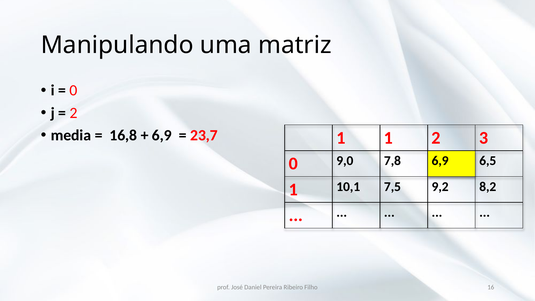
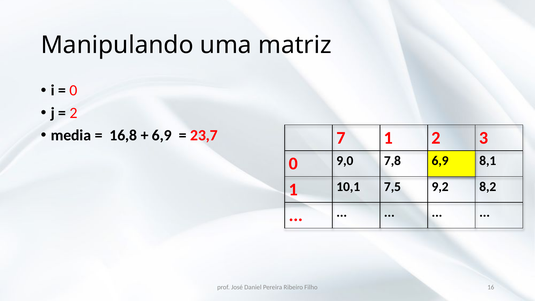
23,7 1: 1 -> 7
6,5: 6,5 -> 8,1
